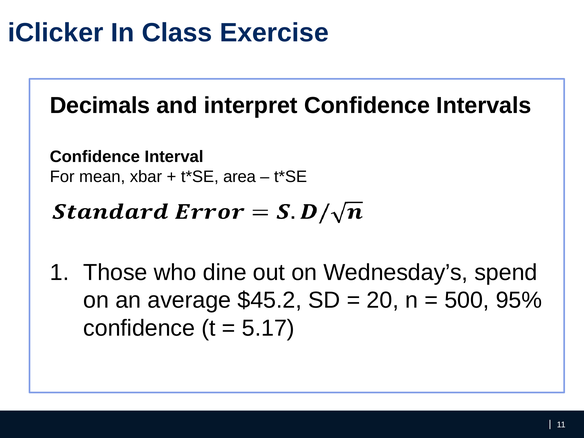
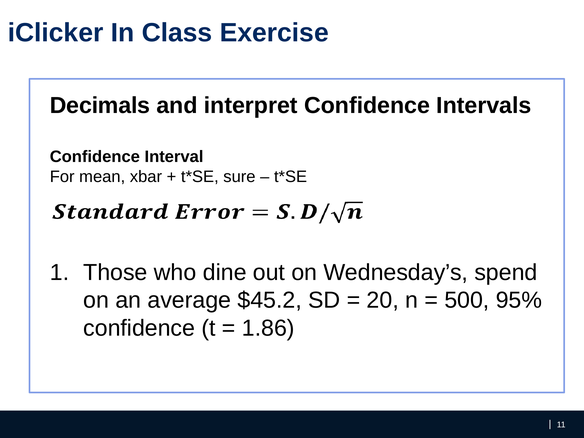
area: area -> sure
5.17: 5.17 -> 1.86
